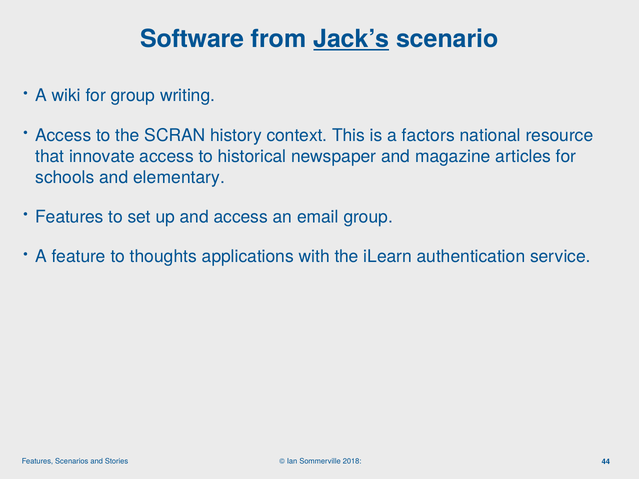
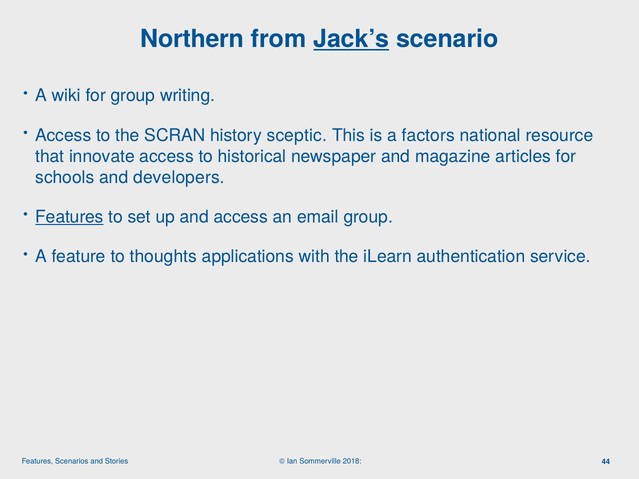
Software: Software -> Northern
context: context -> sceptic
elementary: elementary -> developers
Features at (69, 217) underline: none -> present
